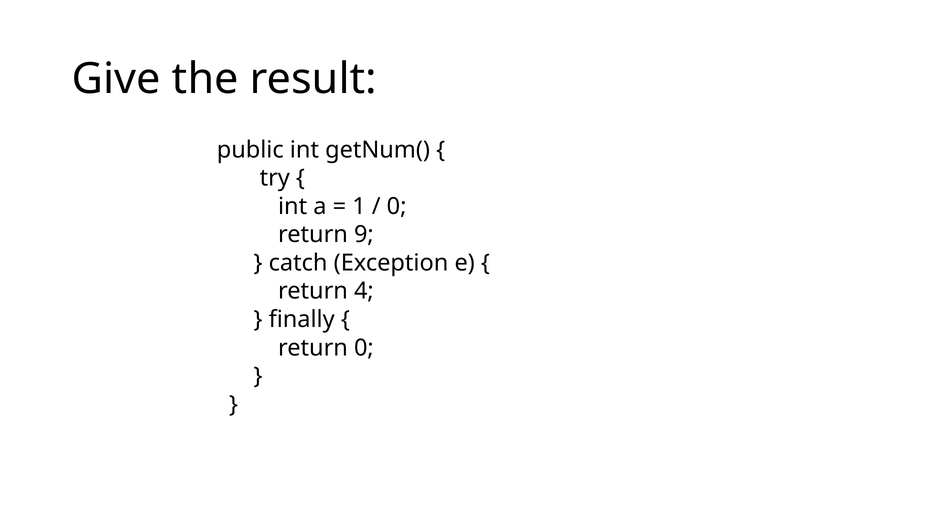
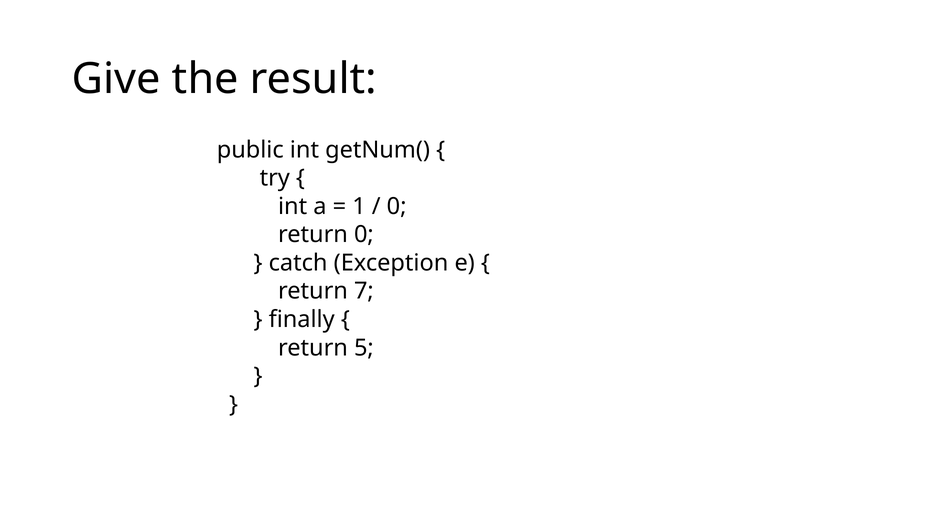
return 9: 9 -> 0
4: 4 -> 7
return 0: 0 -> 5
